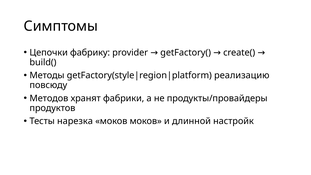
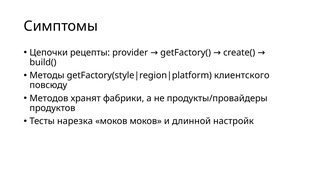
фабрику: фабрику -> рецепты
реализацию: реализацию -> клиентского
